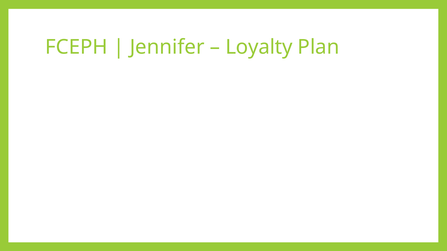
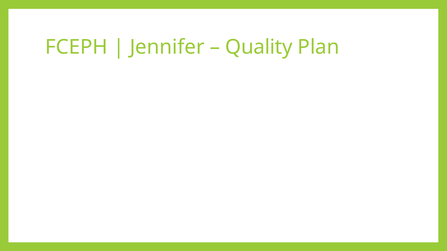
Loyalty: Loyalty -> Quality
